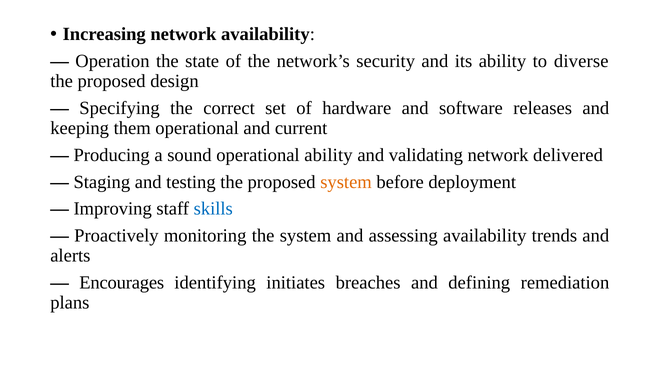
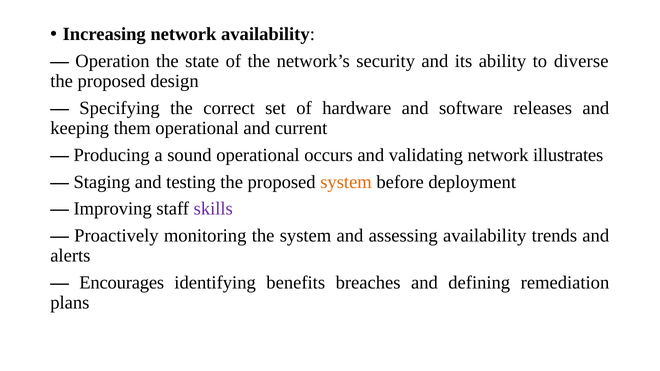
operational ability: ability -> occurs
delivered: delivered -> illustrates
skills colour: blue -> purple
initiates: initiates -> benefits
